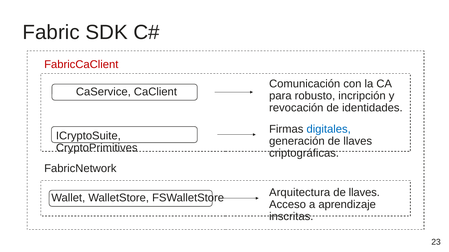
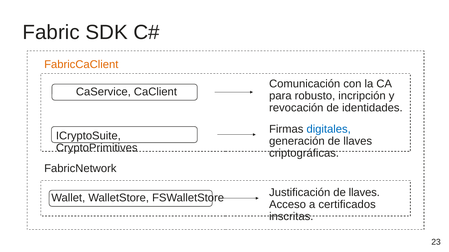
FabricCaClient colour: red -> orange
Arquitectura: Arquitectura -> Justificación
aprendizaje: aprendizaje -> certificados
